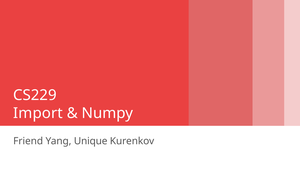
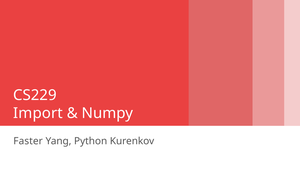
Friend: Friend -> Faster
Unique: Unique -> Python
